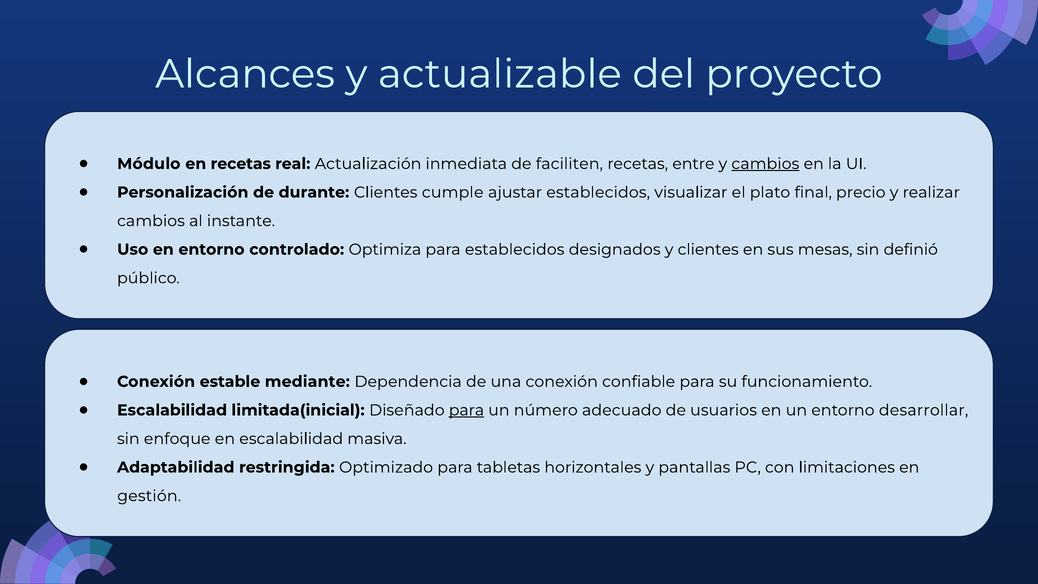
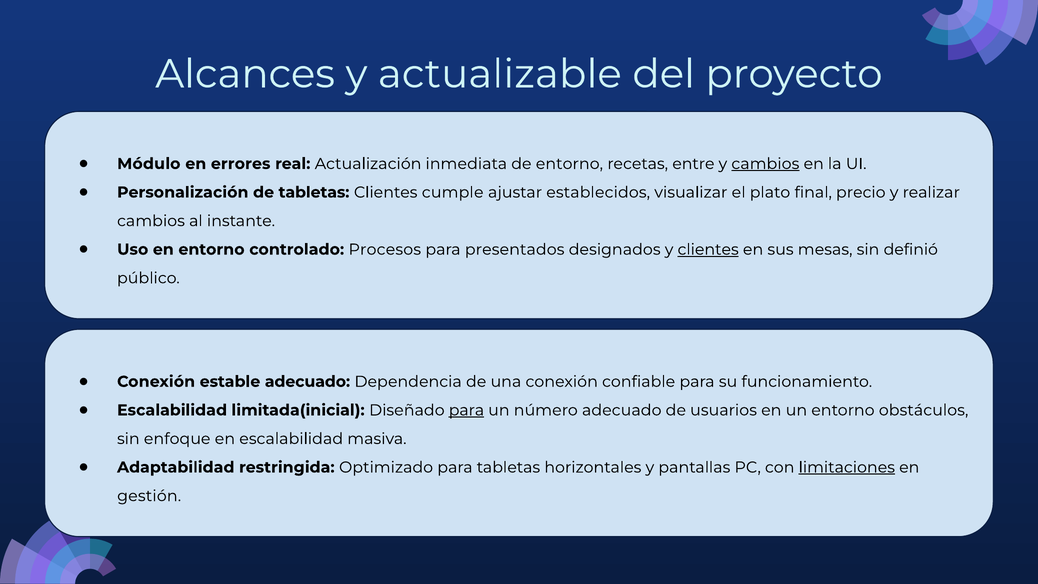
en recetas: recetas -> errores
de faciliten: faciliten -> entorno
de durante: durante -> tabletas
Optimiza: Optimiza -> Procesos
para establecidos: establecidos -> presentados
clientes at (708, 249) underline: none -> present
estable mediante: mediante -> adecuado
desarrollar: desarrollar -> obstáculos
limitaciones underline: none -> present
